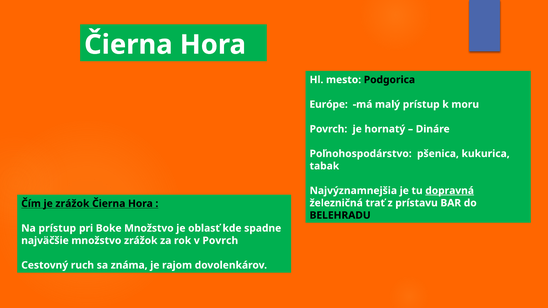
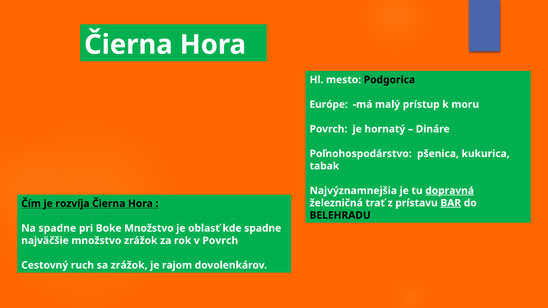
BAR underline: none -> present
je zrážok: zrážok -> rozvíja
Na prístup: prístup -> spadne
sa známa: známa -> zrážok
